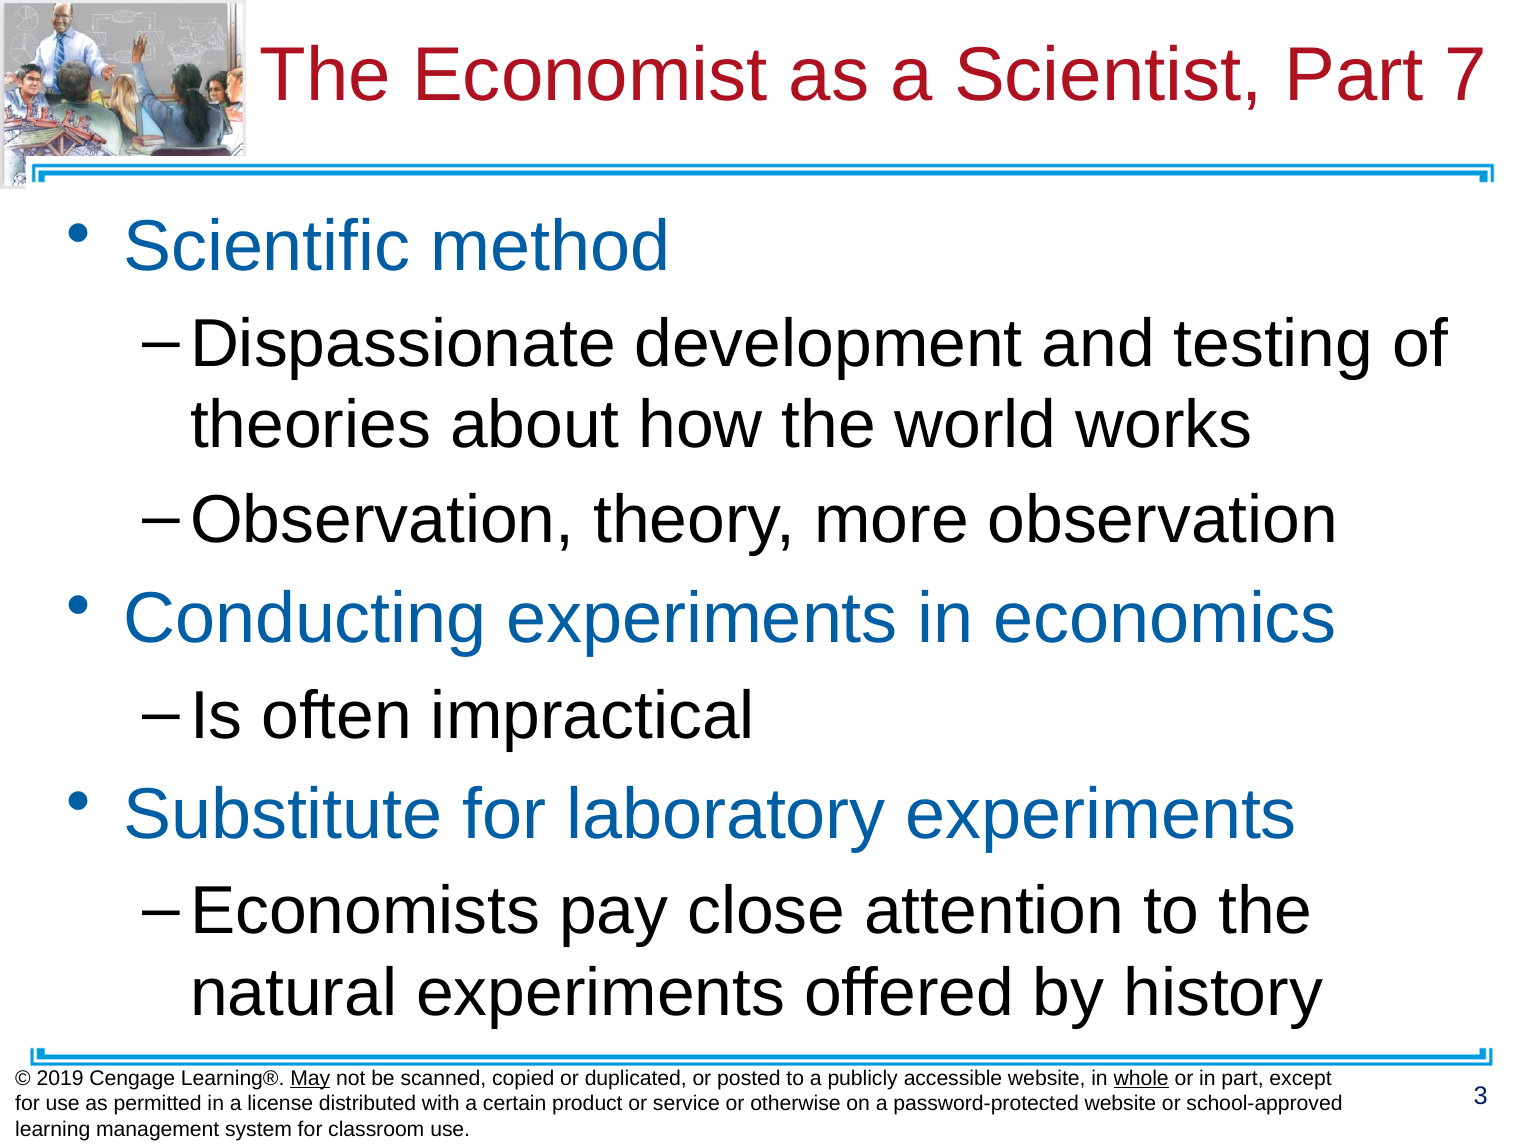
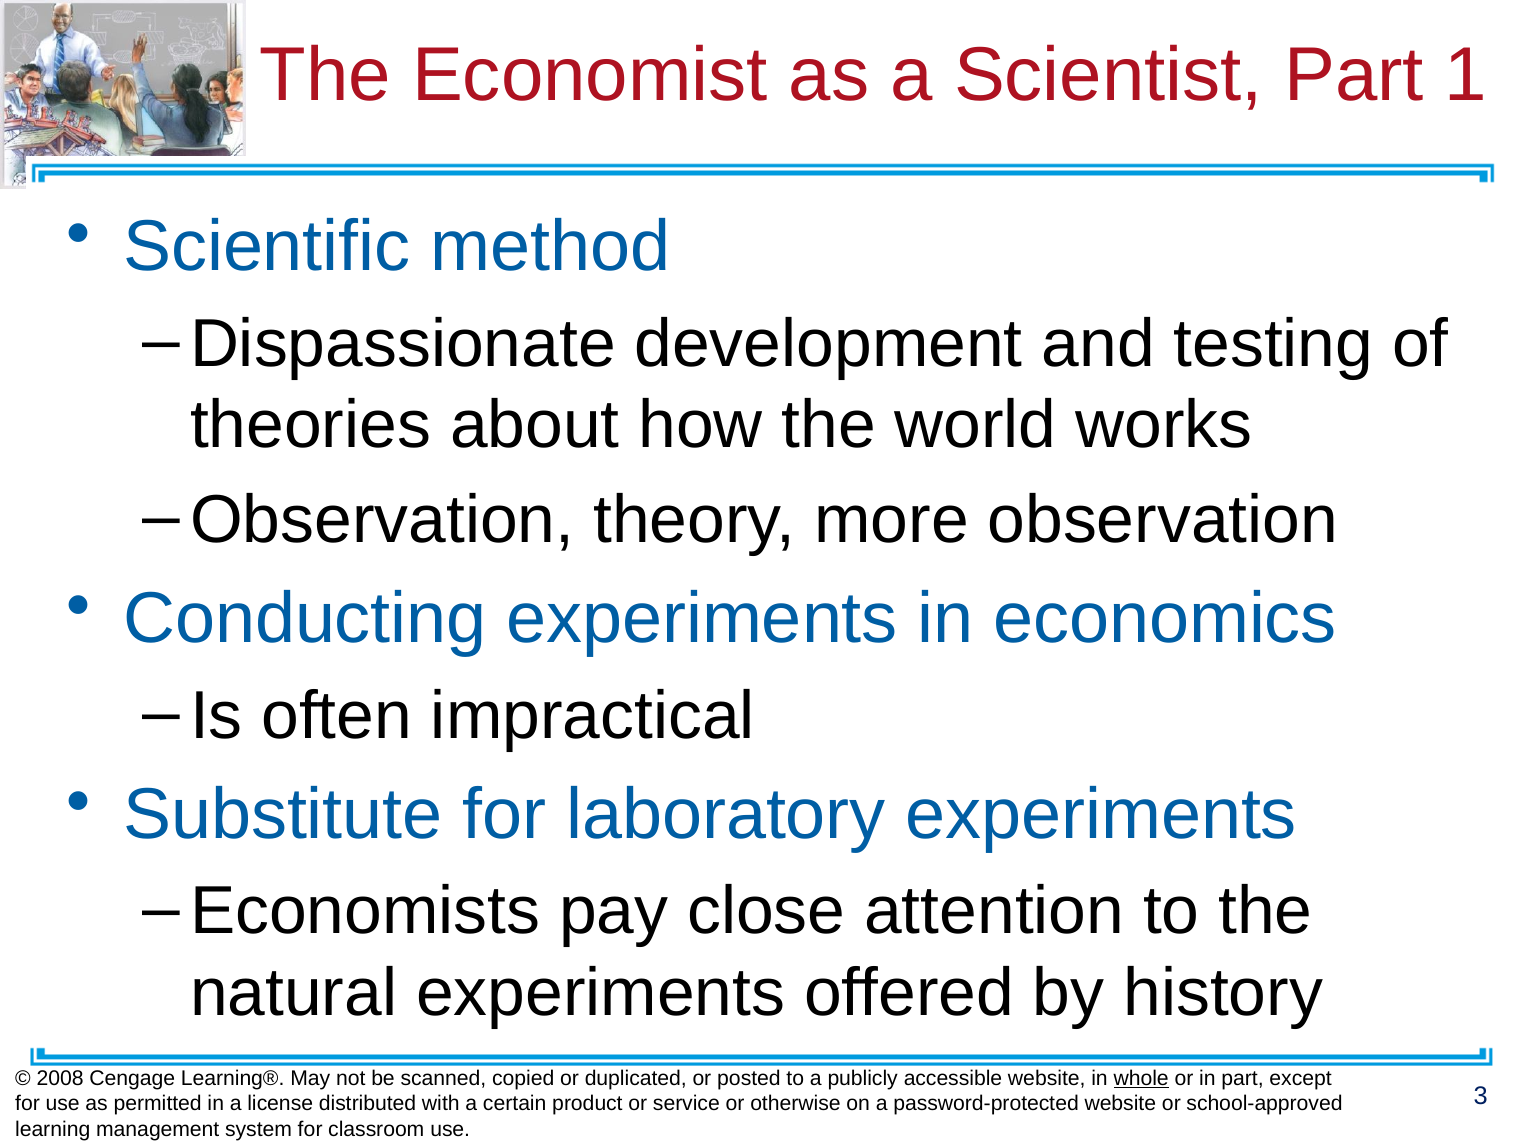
7: 7 -> 1
2019: 2019 -> 2008
May underline: present -> none
